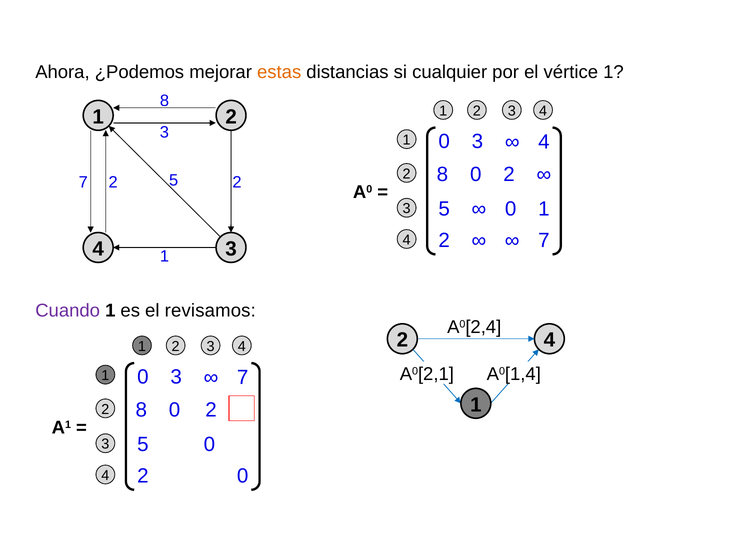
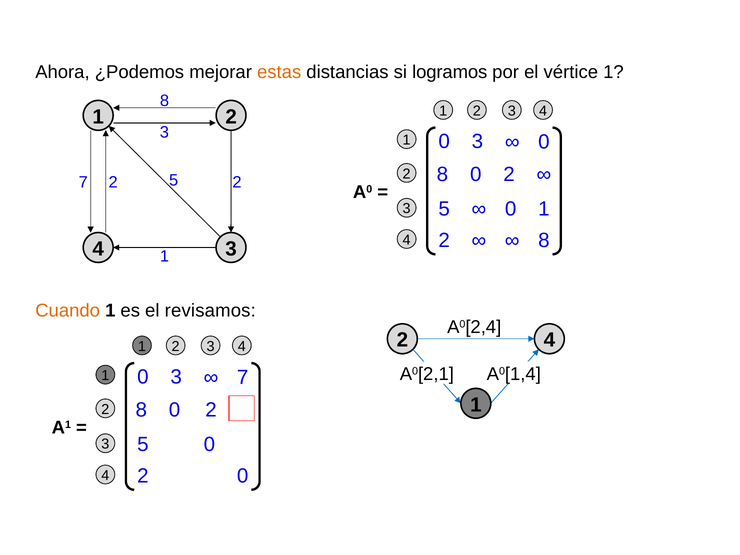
cualquier: cualquier -> logramos
4 at (544, 142): 4 -> 0
7 at (544, 240): 7 -> 8
Cuando colour: purple -> orange
